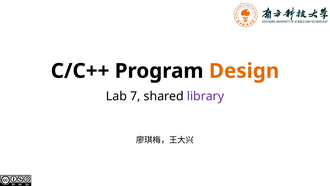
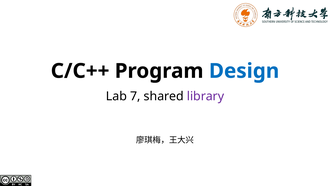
Design colour: orange -> blue
